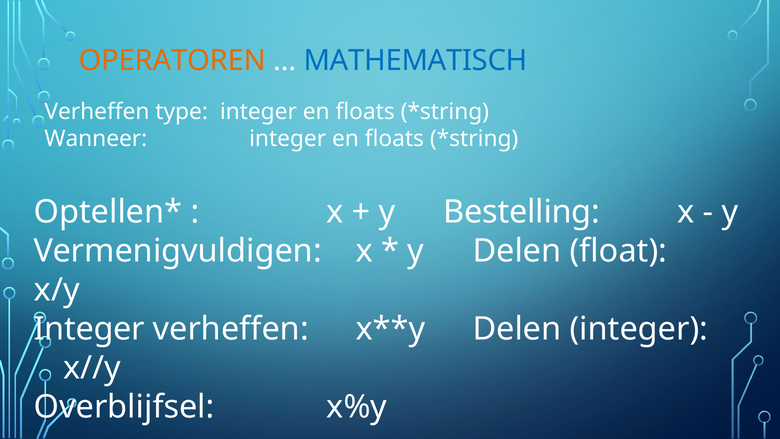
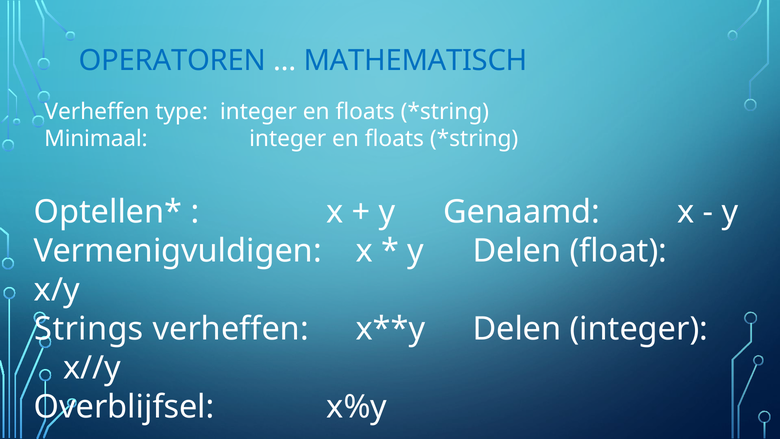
OPERATOREN colour: orange -> blue
Wanneer: Wanneer -> Minimaal
Bestelling: Bestelling -> Genaamd
Integer at (89, 329): Integer -> Strings
